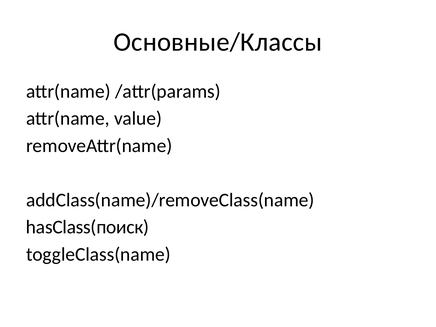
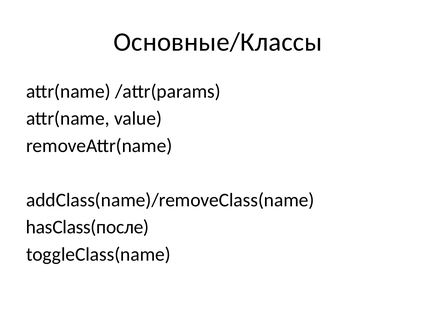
hasClass(поиск: hasClass(поиск -> hasClass(после
